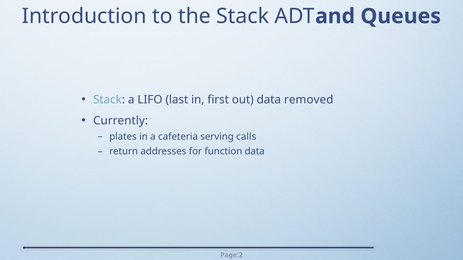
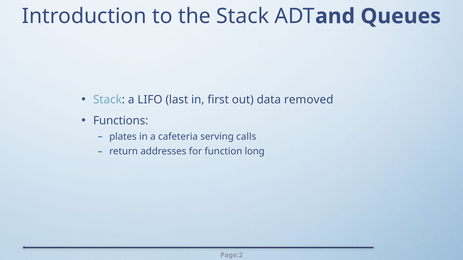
Currently: Currently -> Functions
function data: data -> long
